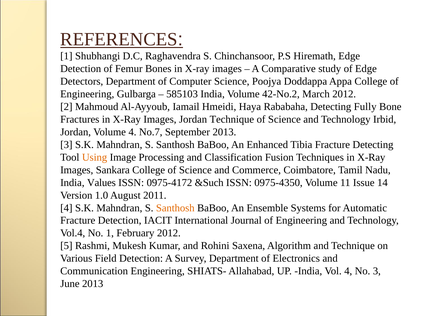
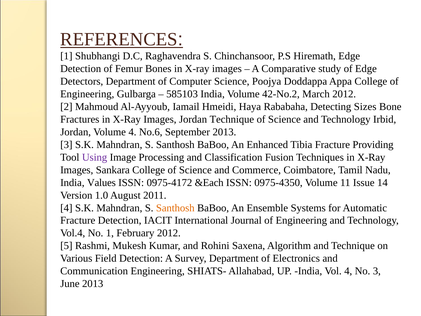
Fully: Fully -> Sizes
No.7: No.7 -> No.6
Fracture Detecting: Detecting -> Providing
Using colour: orange -> purple
&Such: &Such -> &Each
